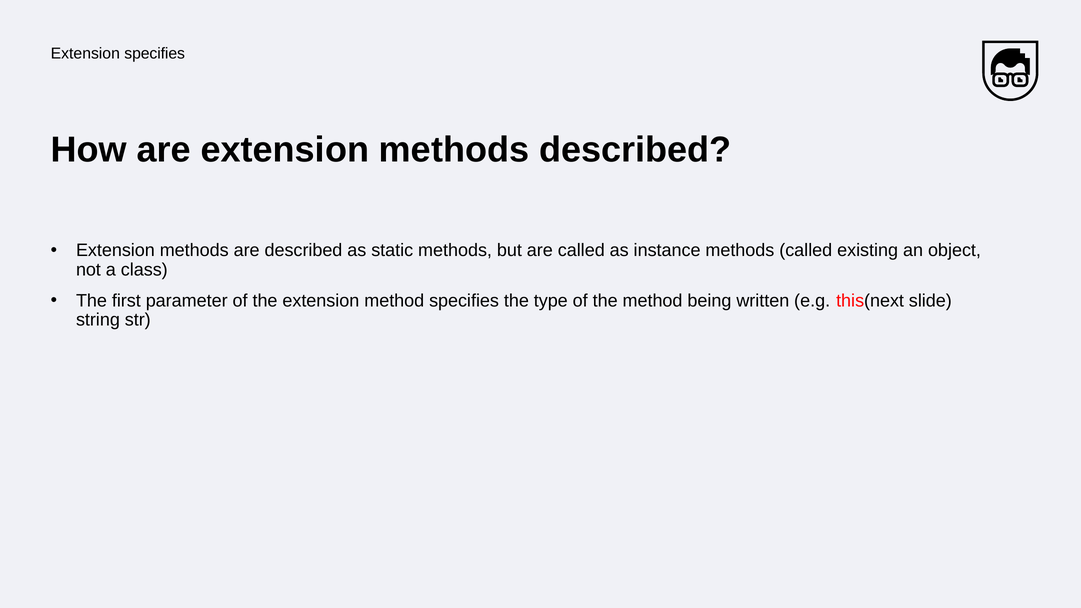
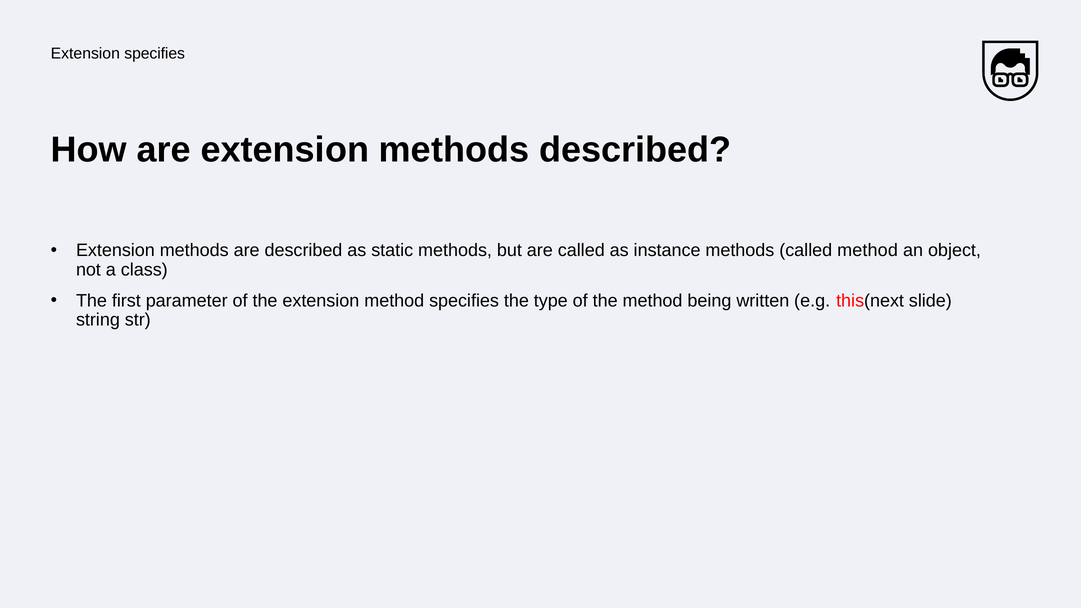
called existing: existing -> method
